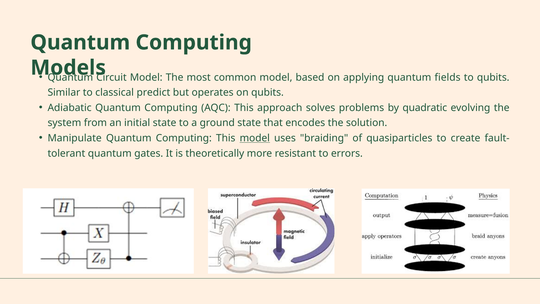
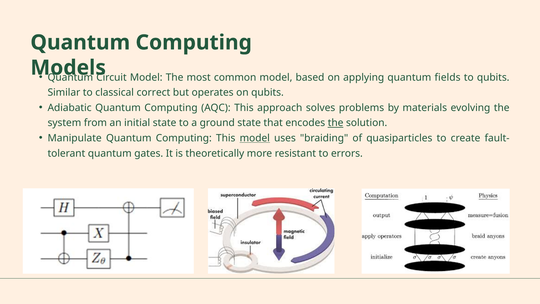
predict: predict -> correct
quadratic: quadratic -> materials
the at (336, 123) underline: none -> present
